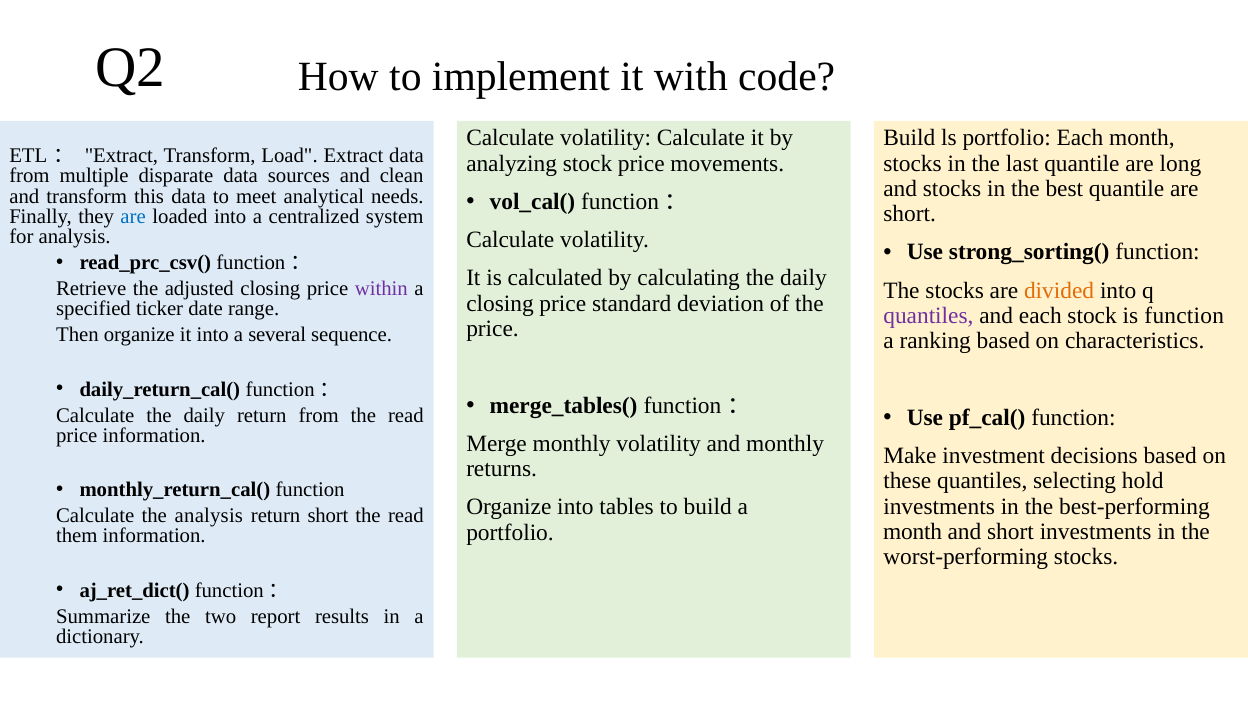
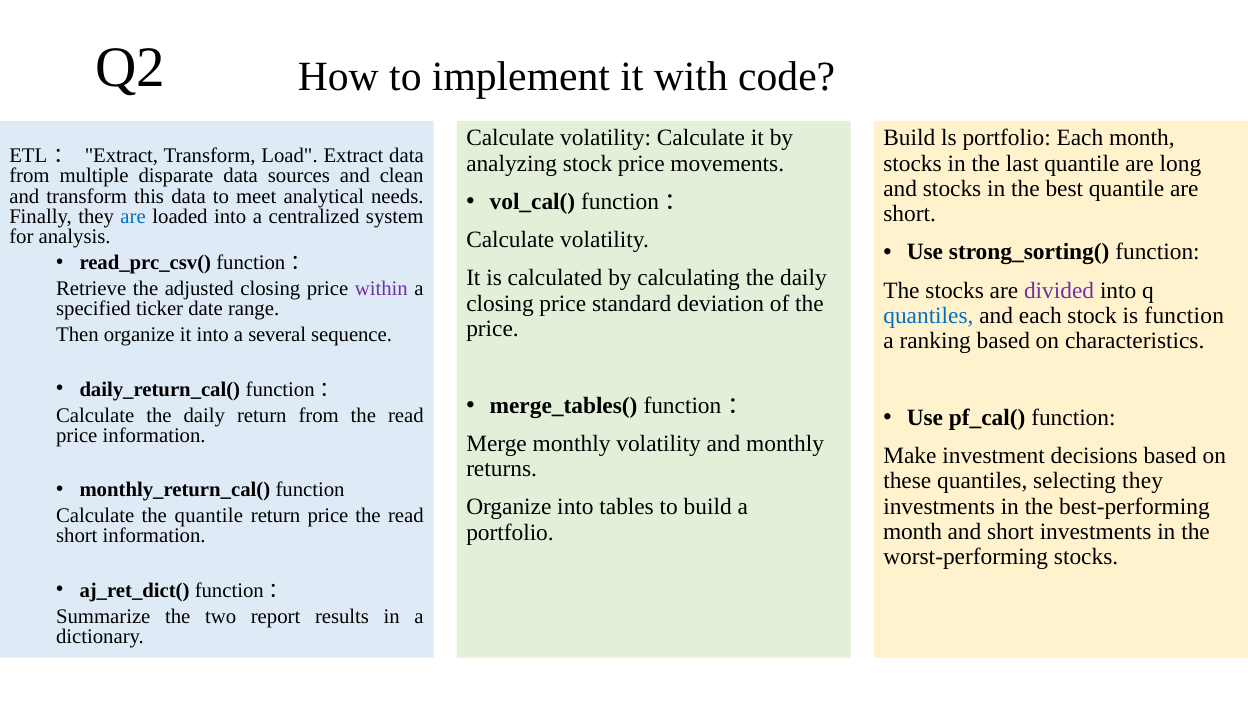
divided colour: orange -> purple
quantiles at (928, 316) colour: purple -> blue
selecting hold: hold -> they
the analysis: analysis -> quantile
return short: short -> price
them at (77, 536): them -> short
